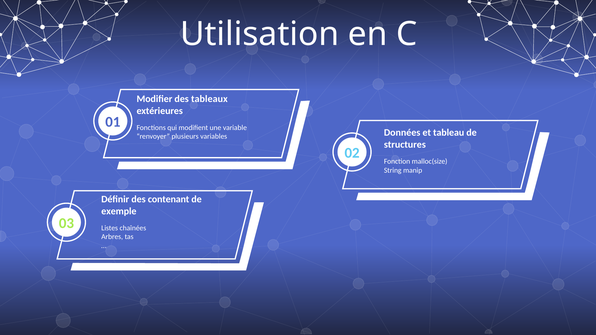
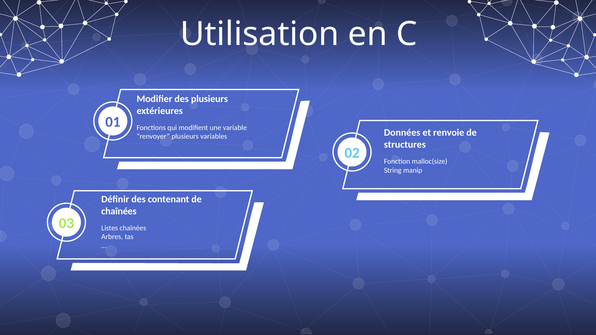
des tableaux: tableaux -> plusieurs
tableau: tableau -> renvoie
exemple at (119, 211): exemple -> chaînées
